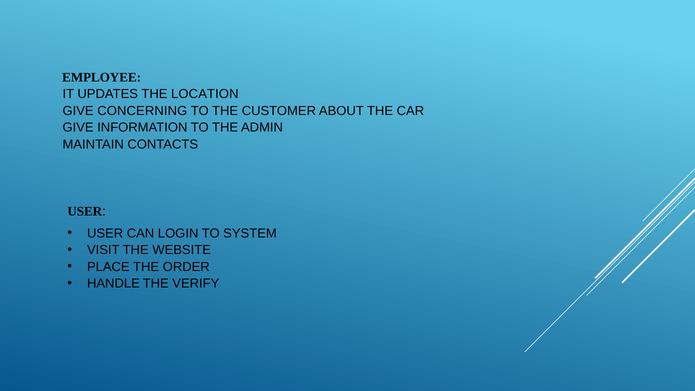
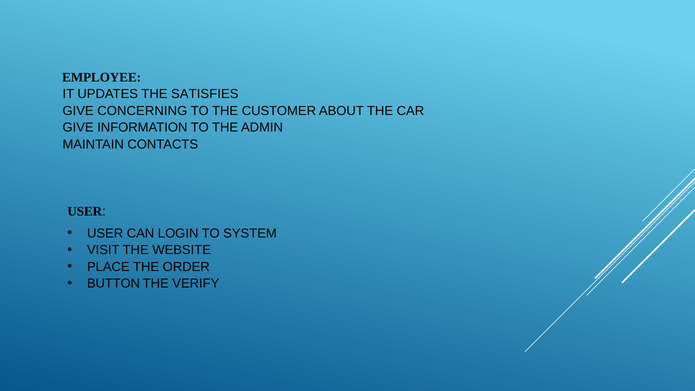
LOCATION: LOCATION -> SATISFIES
HANDLE: HANDLE -> BUTTON
